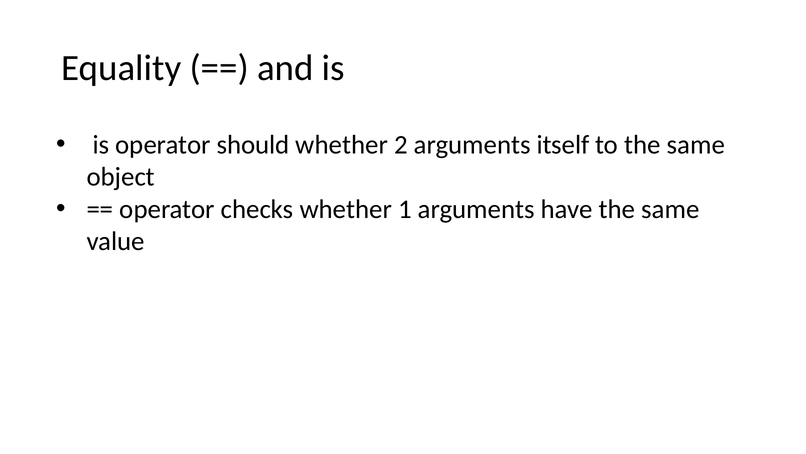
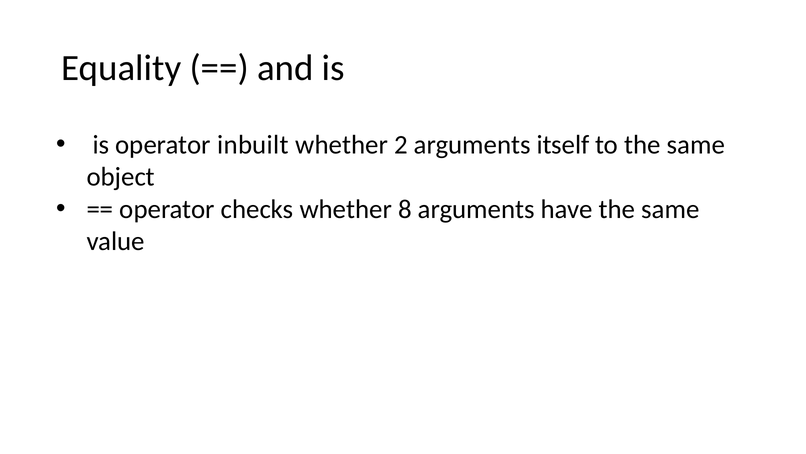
should: should -> inbuilt
1: 1 -> 8
